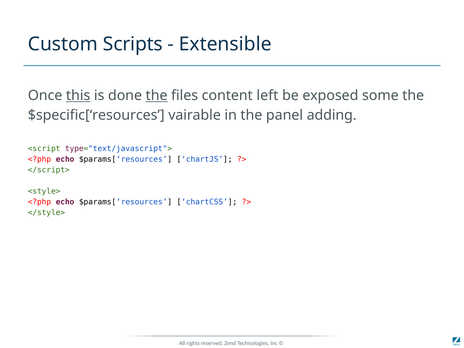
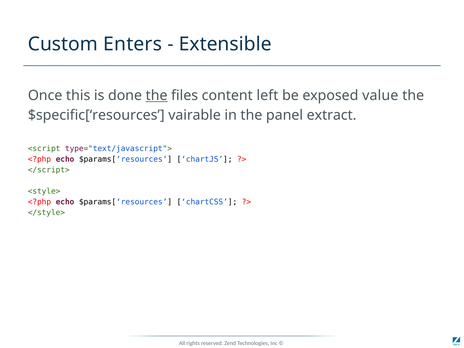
Scripts: Scripts -> Enters
this underline: present -> none
some: some -> value
adding: adding -> extract
